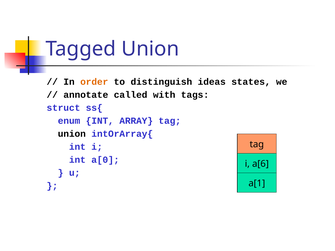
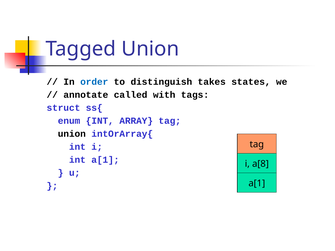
order colour: orange -> blue
ideas: ideas -> takes
int a[0: a[0 -> a[1
a[6: a[6 -> a[8
